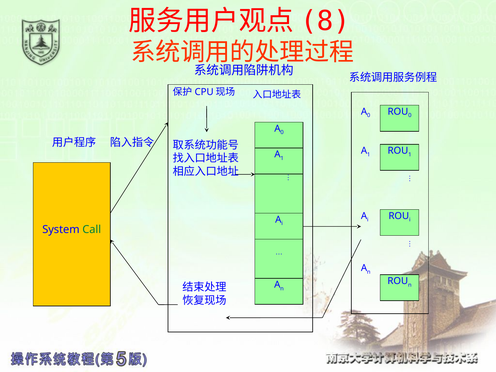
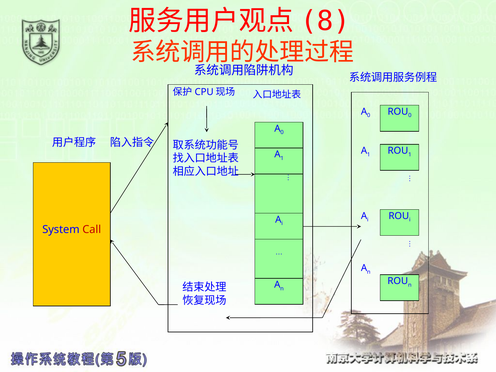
Call colour: green -> red
